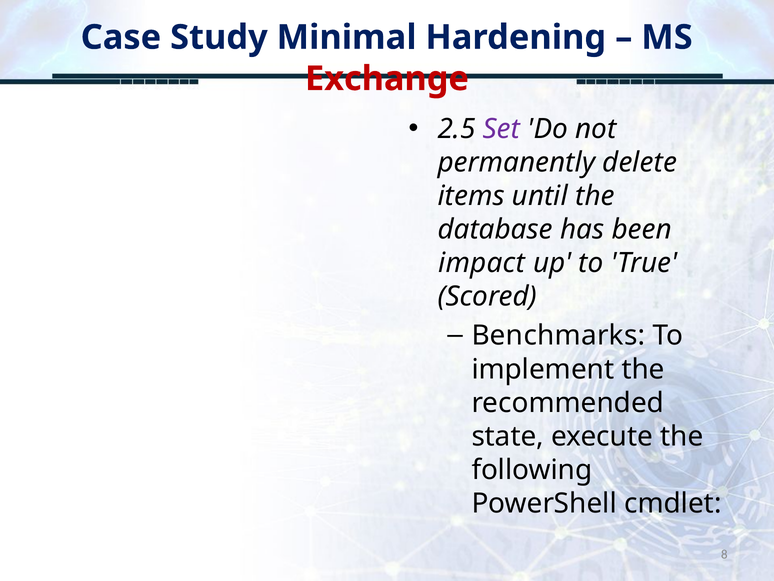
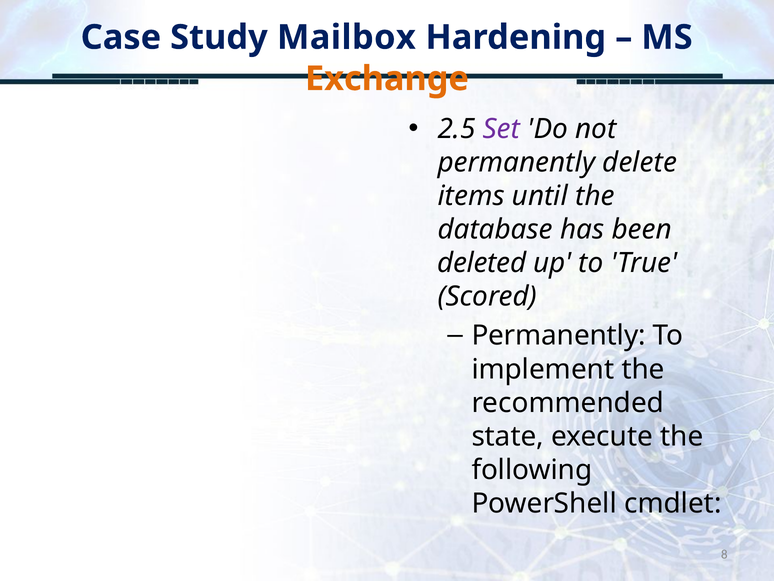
Minimal: Minimal -> Mailbox
Exchange colour: red -> orange
impact: impact -> deleted
Benchmarks at (558, 335): Benchmarks -> Permanently
